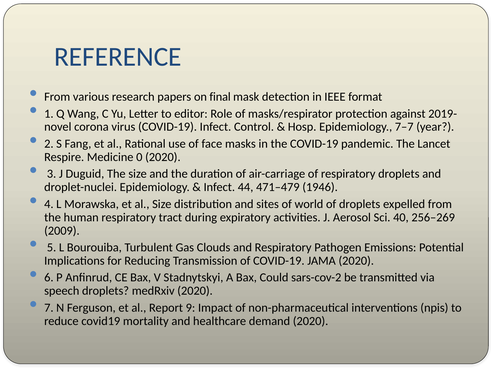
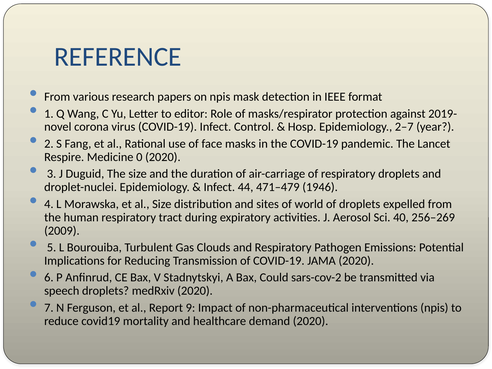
on final: final -> npis
7–7: 7–7 -> 2–7
